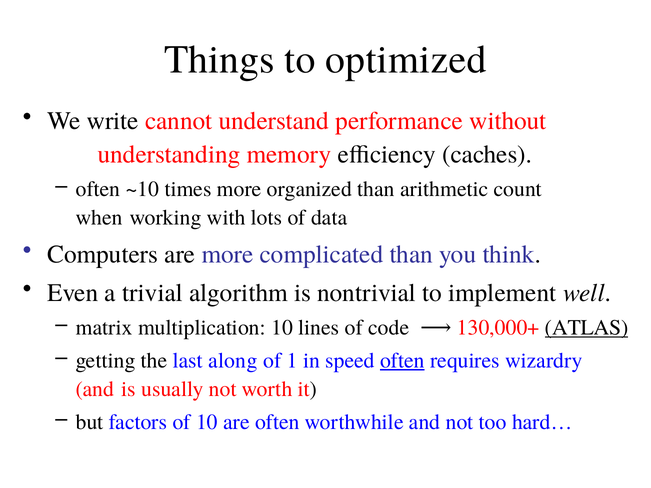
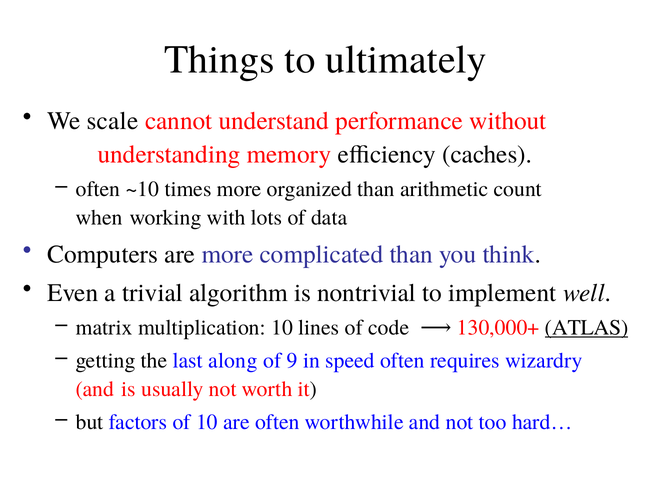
optimized: optimized -> ultimately
write: write -> scale
1: 1 -> 9
often at (402, 361) underline: present -> none
